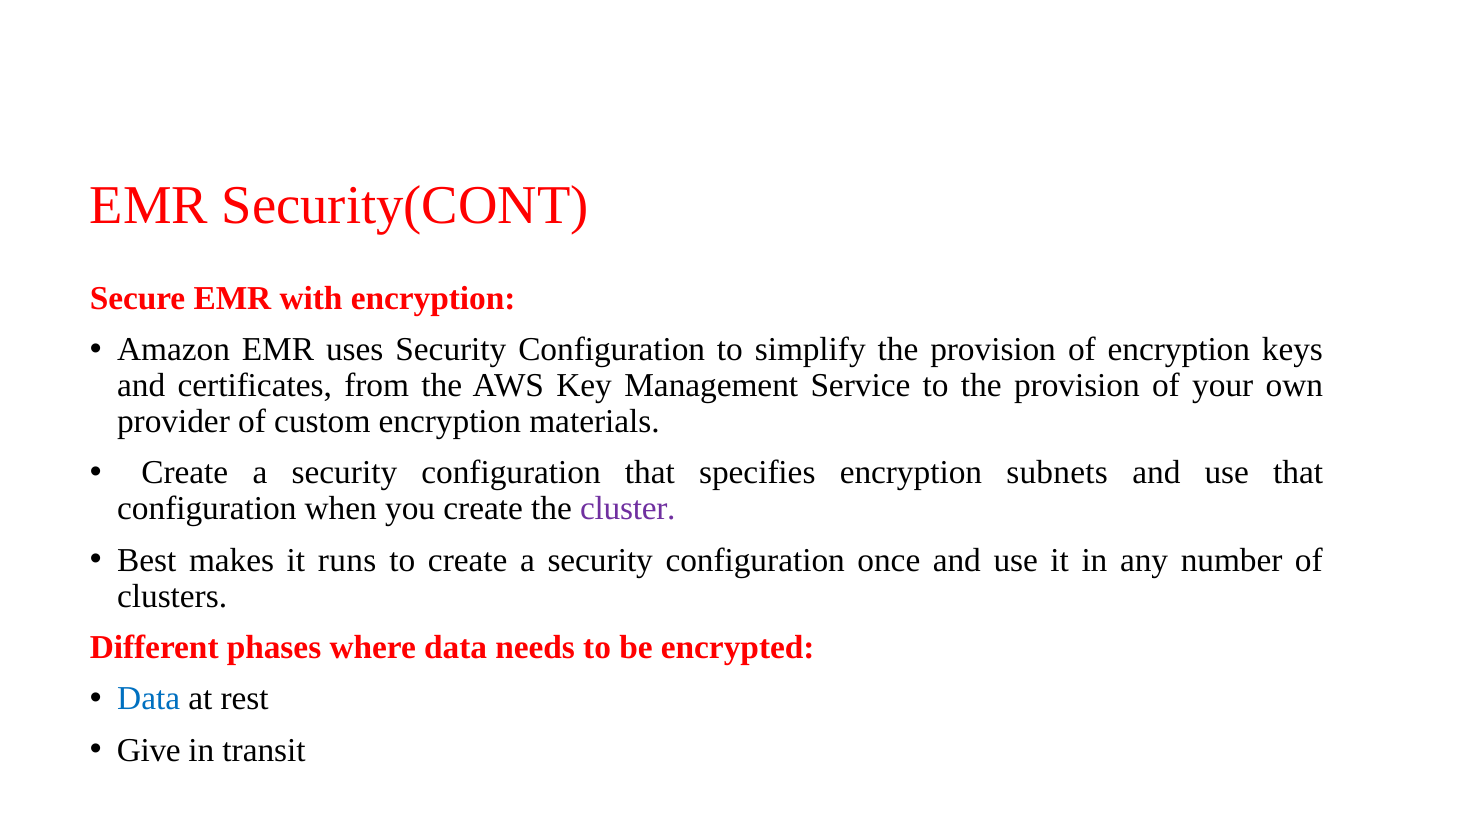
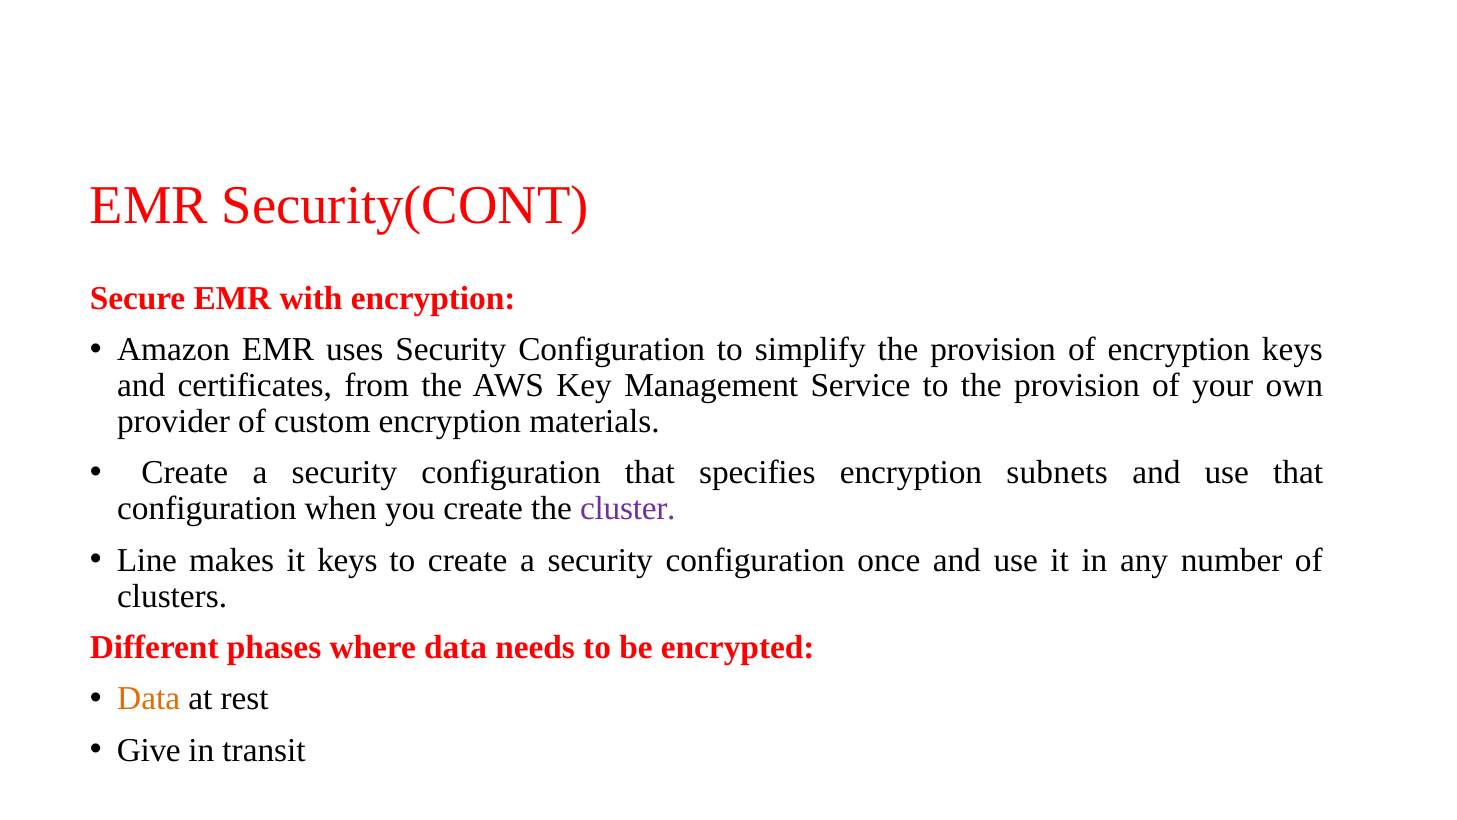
Best: Best -> Line
it runs: runs -> keys
Data at (149, 698) colour: blue -> orange
